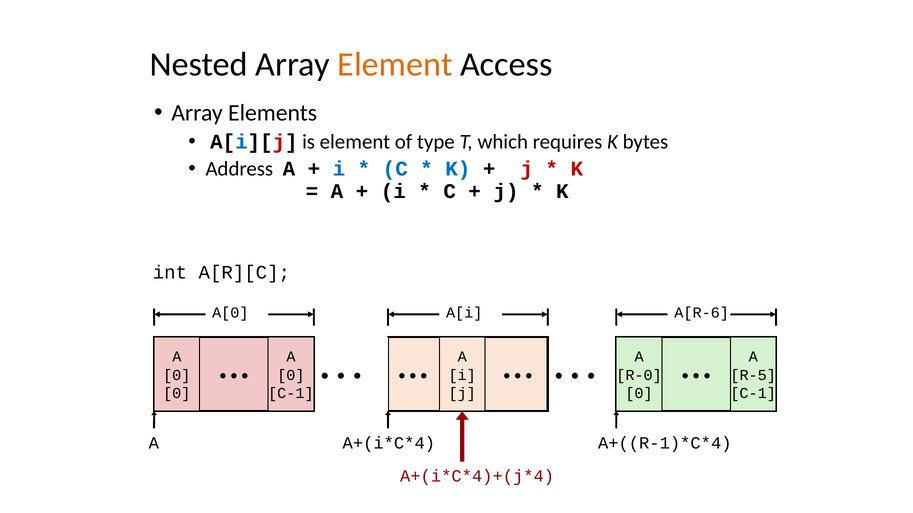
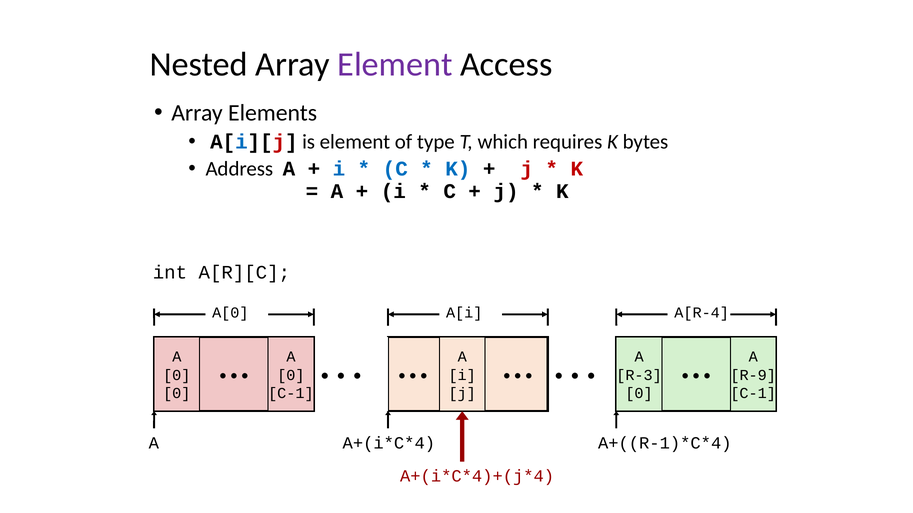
Element at (395, 64) colour: orange -> purple
A[R-6: A[R-6 -> A[R-4
R-0: R-0 -> R-3
R-5: R-5 -> R-9
